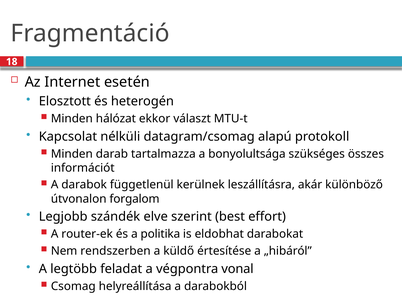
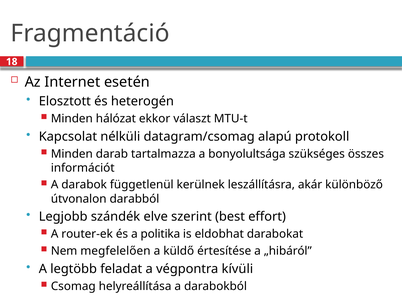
forgalom: forgalom -> darabból
rendszerben: rendszerben -> megfelelően
vonal: vonal -> kívüli
